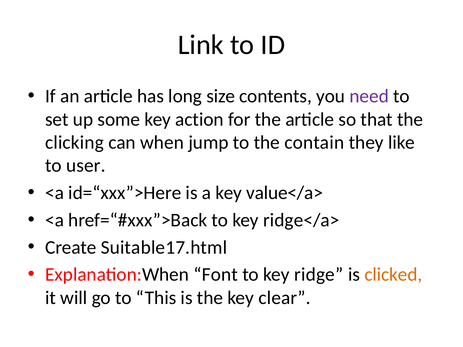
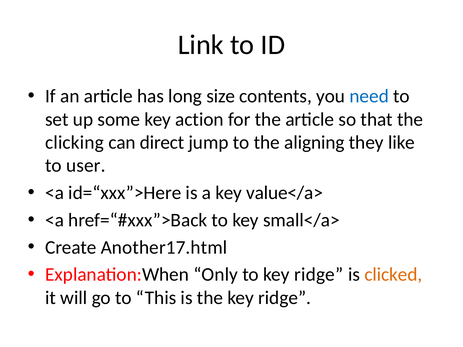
need colour: purple -> blue
when: when -> direct
contain: contain -> aligning
ridge</a>: ridge</a> -> small</a>
Suitable17.html: Suitable17.html -> Another17.html
Font: Font -> Only
the key clear: clear -> ridge
